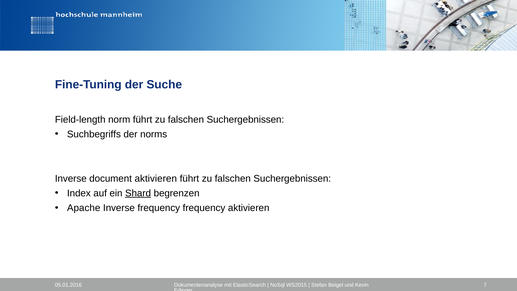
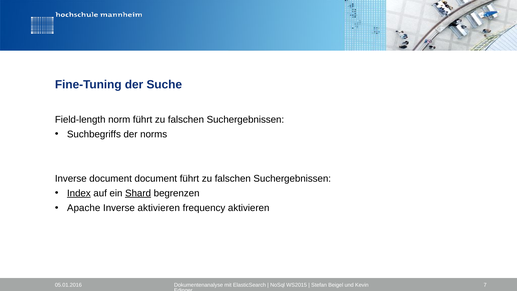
document aktivieren: aktivieren -> document
Index underline: none -> present
Inverse frequency: frequency -> aktivieren
